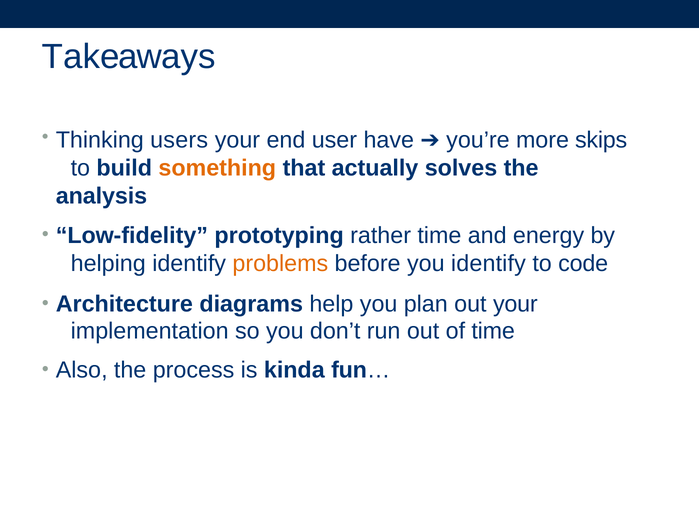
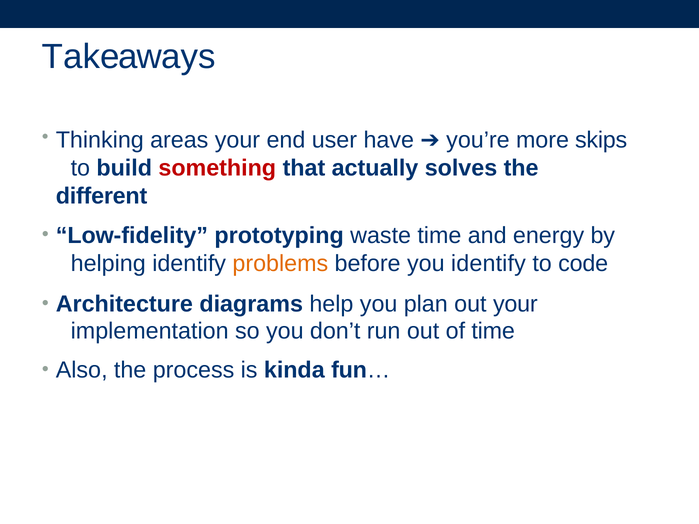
users: users -> areas
something colour: orange -> red
analysis: analysis -> different
rather: rather -> waste
